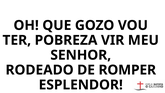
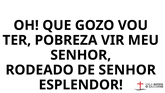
DE ROMPER: ROMPER -> SENHOR
